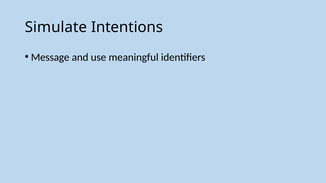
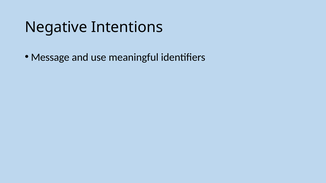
Simulate: Simulate -> Negative
